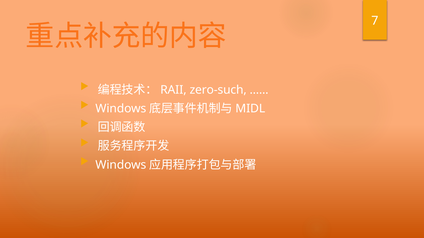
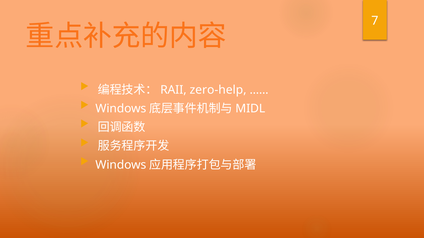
zero-such: zero-such -> zero-help
